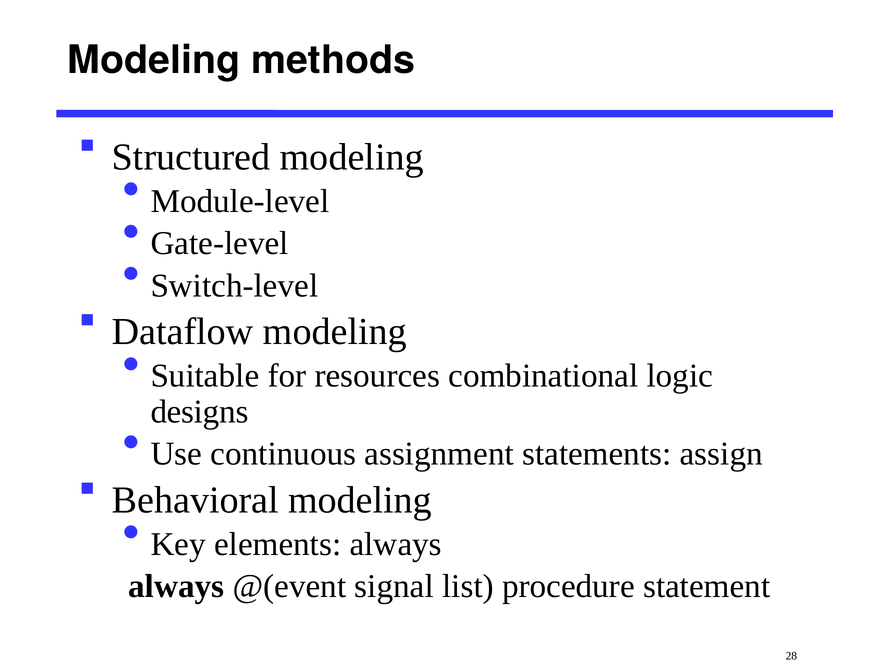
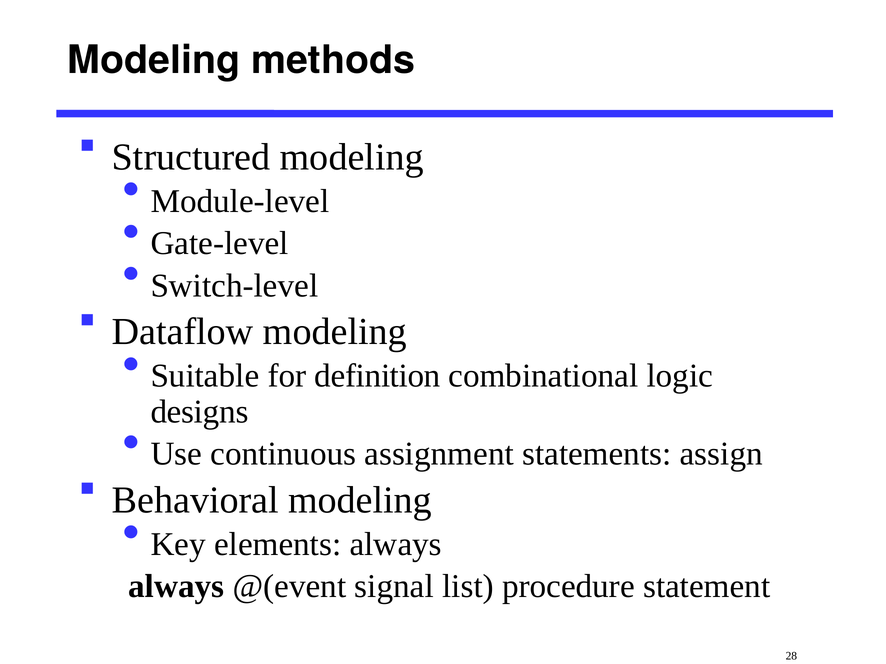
resources: resources -> definition
